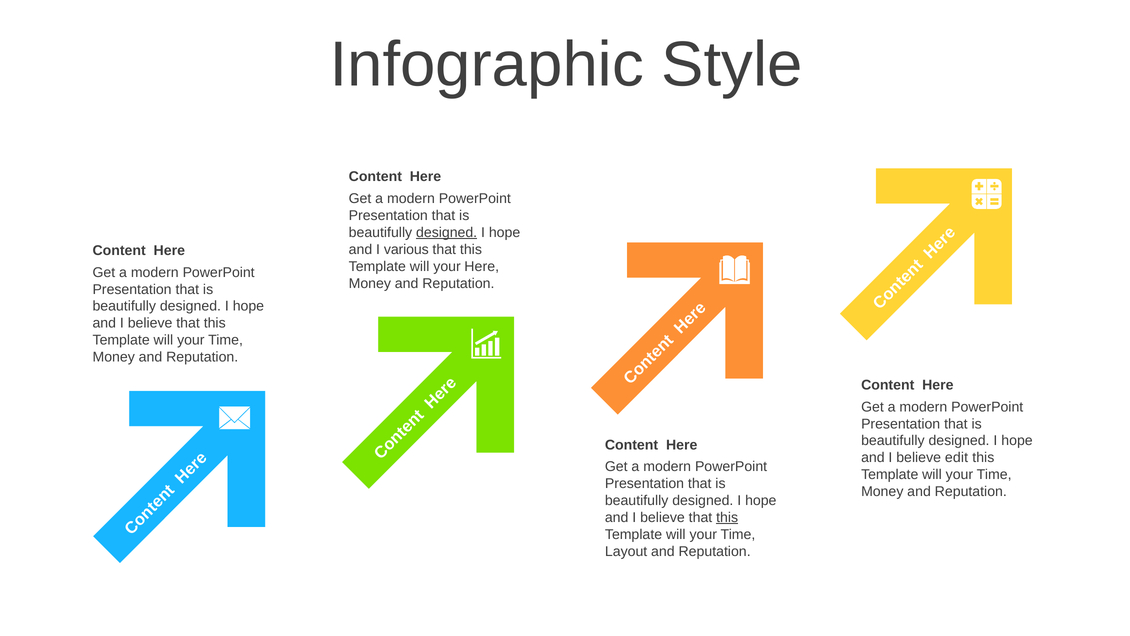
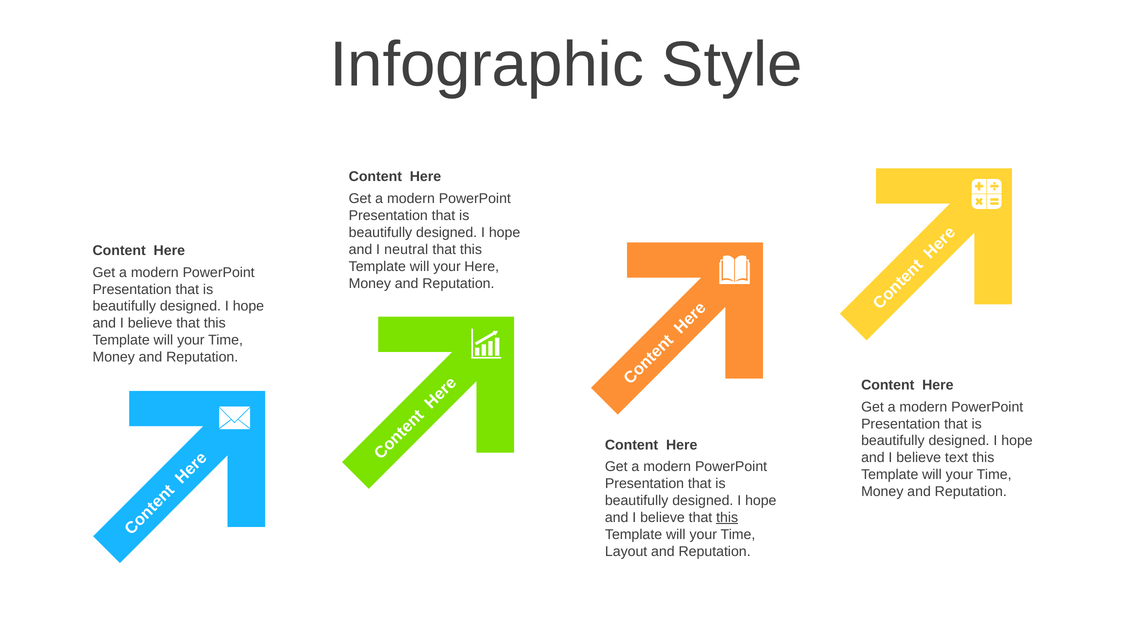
designed at (447, 232) underline: present -> none
various: various -> neutral
edit: edit -> text
